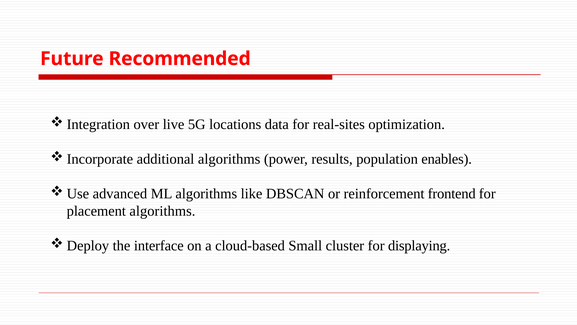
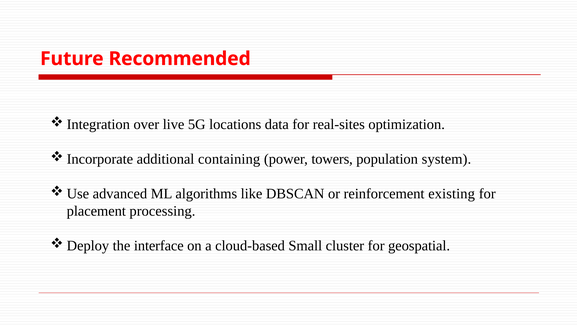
additional algorithms: algorithms -> containing
results: results -> towers
enables: enables -> system
frontend: frontend -> existing
placement algorithms: algorithms -> processing
displaying: displaying -> geospatial
